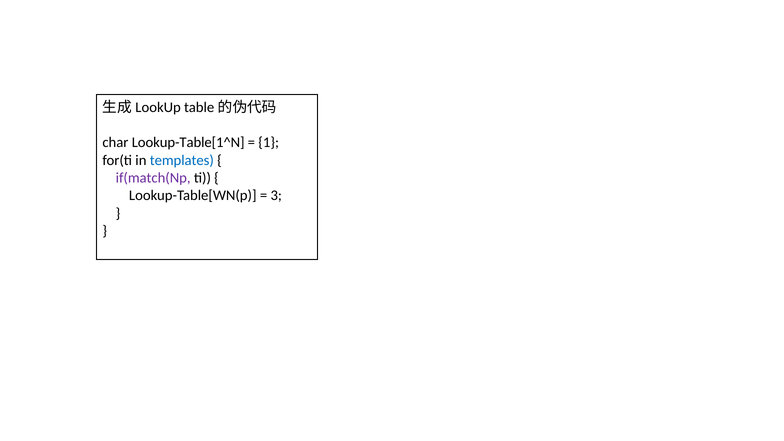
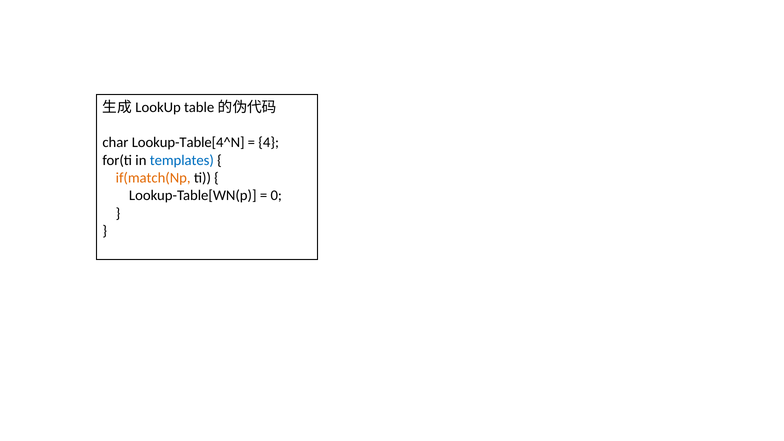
Lookup-Table[1^N: Lookup-Table[1^N -> Lookup-Table[4^N
1: 1 -> 4
if(match(Np colour: purple -> orange
3: 3 -> 0
